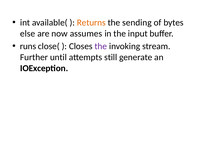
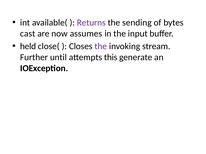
Returns colour: orange -> purple
else: else -> cast
runs: runs -> held
still: still -> this
